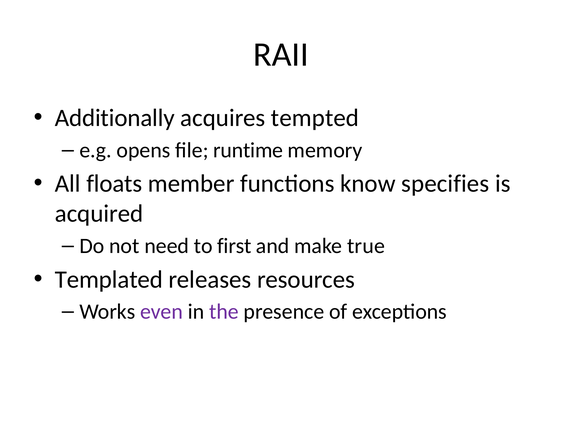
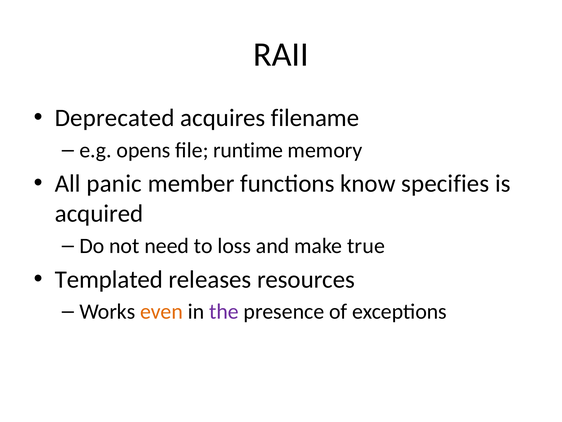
Additionally: Additionally -> Deprecated
tempted: tempted -> filename
floats: floats -> panic
first: first -> loss
even colour: purple -> orange
